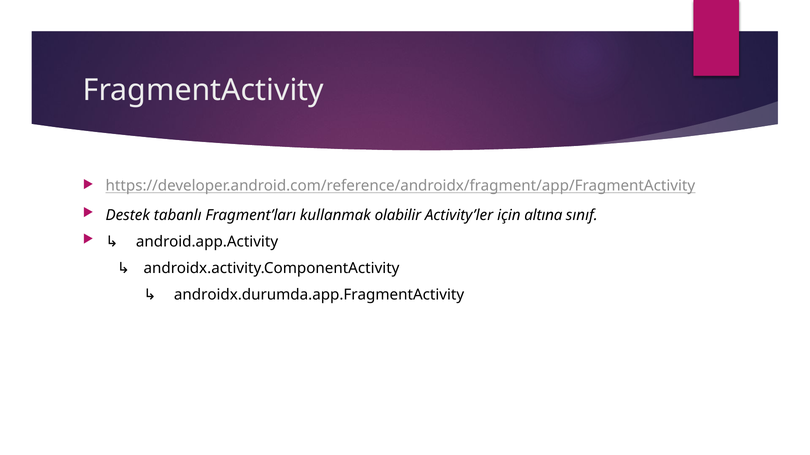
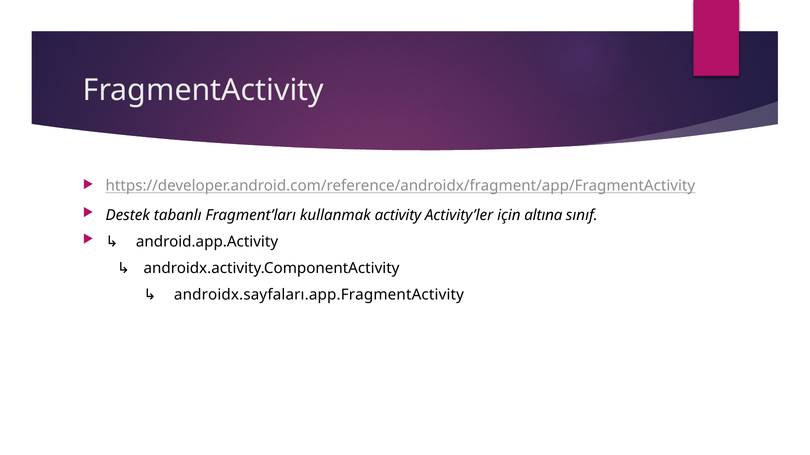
olabilir: olabilir -> activity
androidx.durumda.app.FragmentActivity: androidx.durumda.app.FragmentActivity -> androidx.sayfaları.app.FragmentActivity
